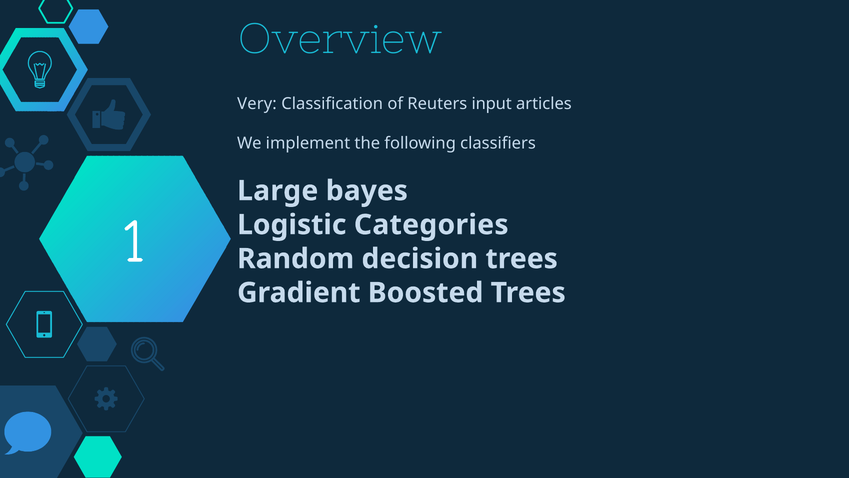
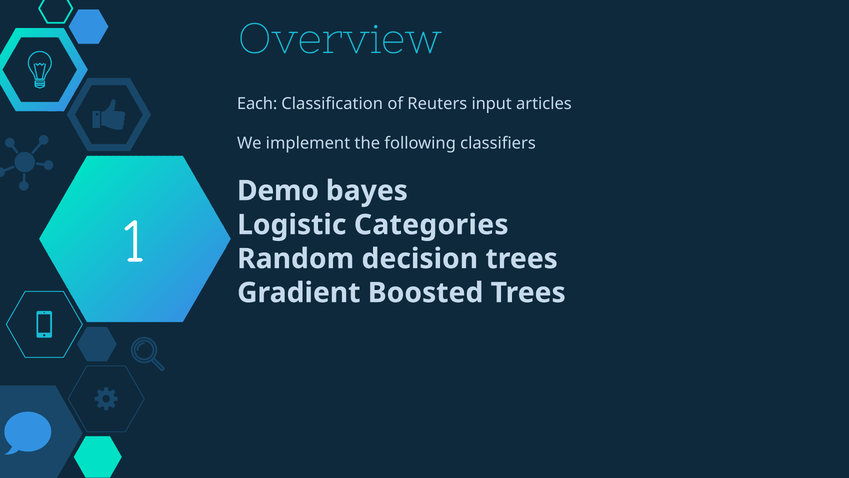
Very: Very -> Each
Large: Large -> Demo
